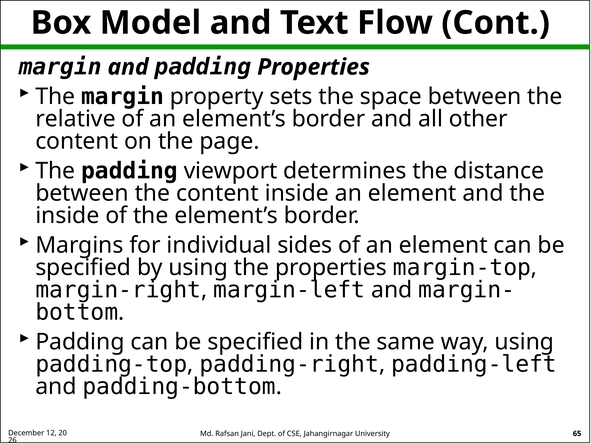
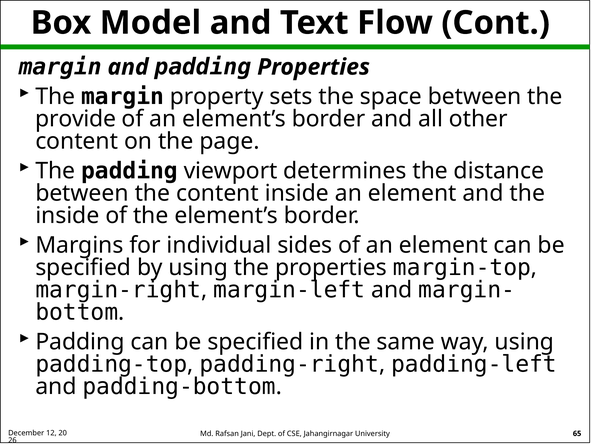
relative: relative -> provide
